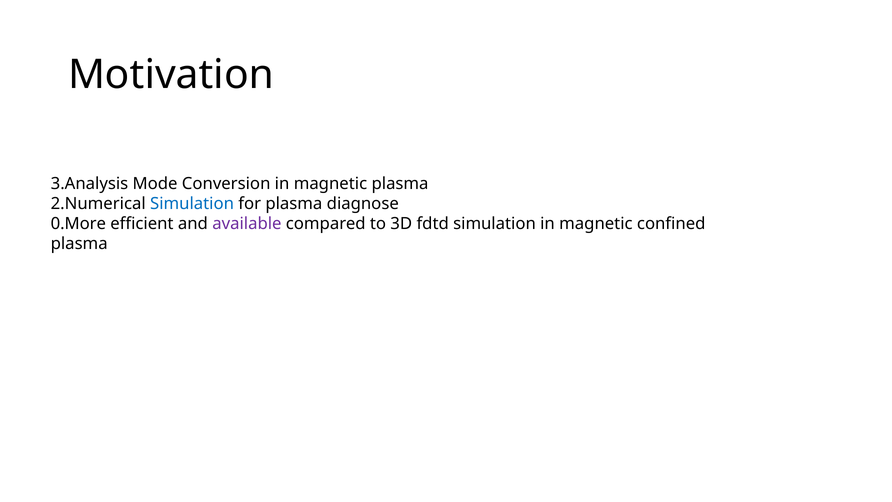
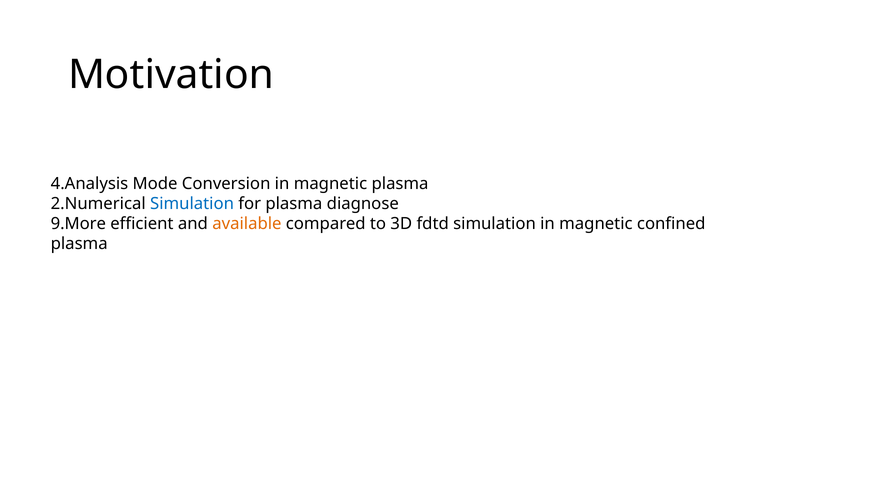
3.Analysis: 3.Analysis -> 4.Analysis
0.More: 0.More -> 9.More
available colour: purple -> orange
